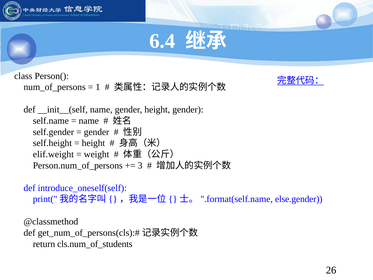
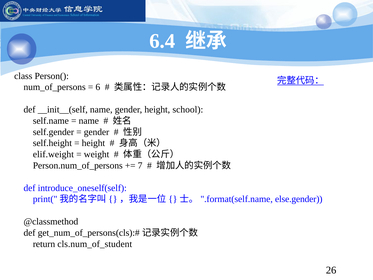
1: 1 -> 6
height gender: gender -> school
3: 3 -> 7
cls.num_of_students: cls.num_of_students -> cls.num_of_student
